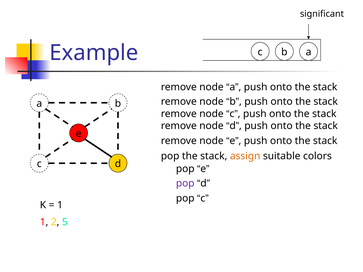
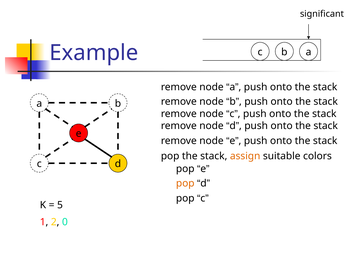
pop at (185, 183) colour: purple -> orange
1 at (60, 205): 1 -> 5
5: 5 -> 0
